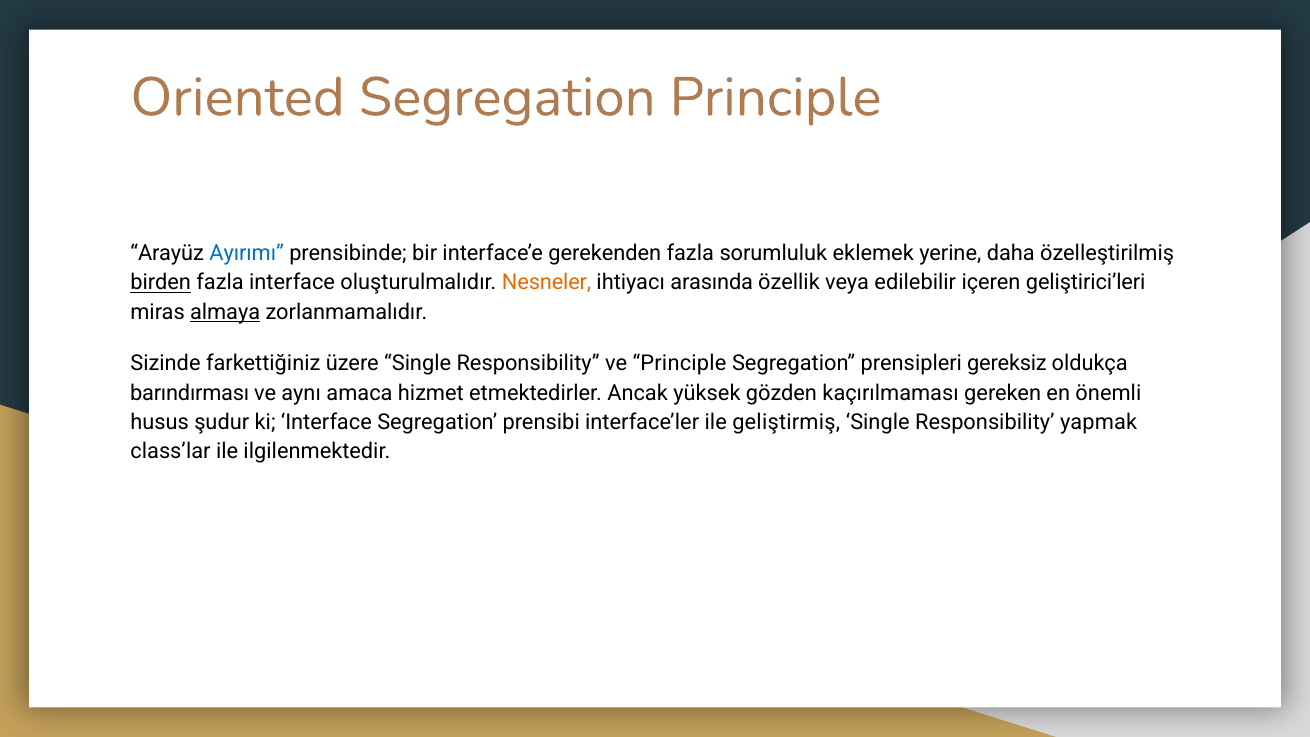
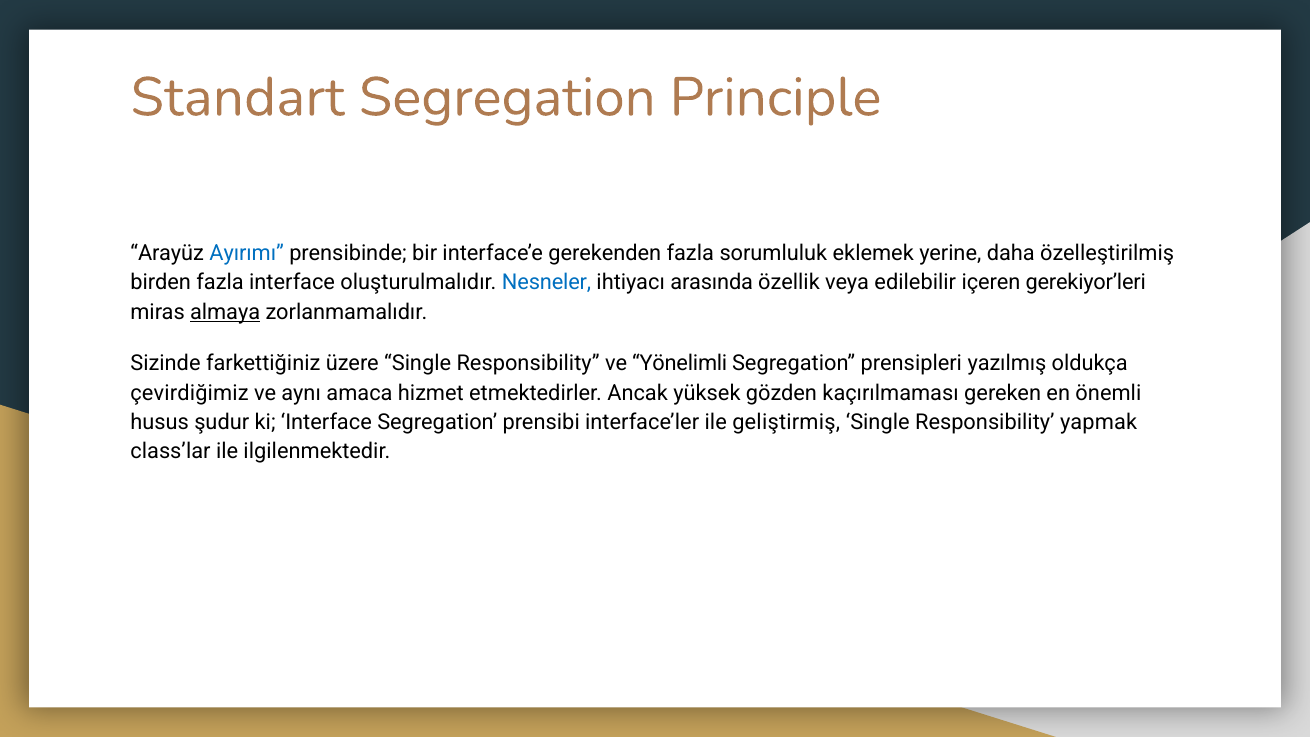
Oriented: Oriented -> Standart
birden underline: present -> none
Nesneler colour: orange -> blue
geliştirici’leri: geliştirici’leri -> gerekiyor’leri
ve Principle: Principle -> Yönelimli
gereksiz: gereksiz -> yazılmış
barındırması: barındırması -> çevirdiğimiz
